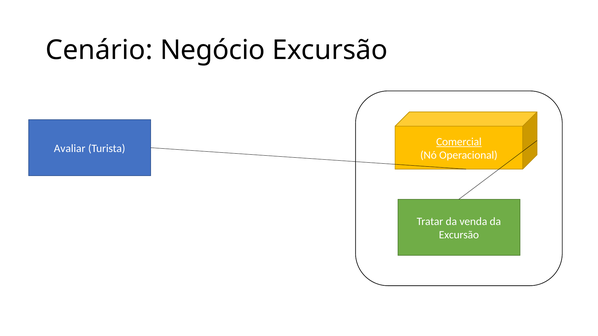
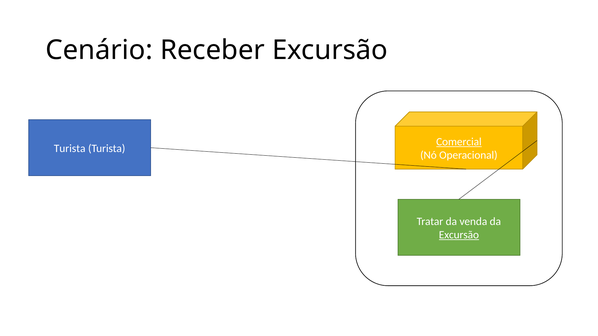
Negócio: Negócio -> Receber
Avaliar at (70, 149): Avaliar -> Turista
Excursão at (459, 235) underline: none -> present
